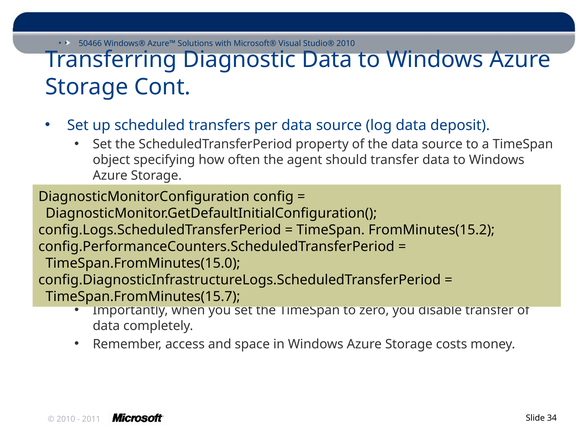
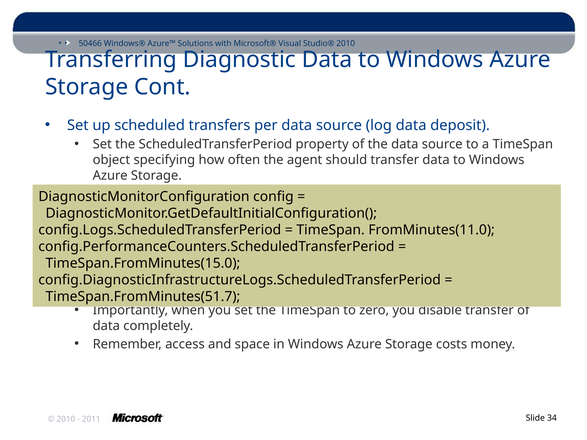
FromMinutes(15.2: FromMinutes(15.2 -> FromMinutes(11.0
TimeSpan.FromMinutes(15.7: TimeSpan.FromMinutes(15.7 -> TimeSpan.FromMinutes(51.7
